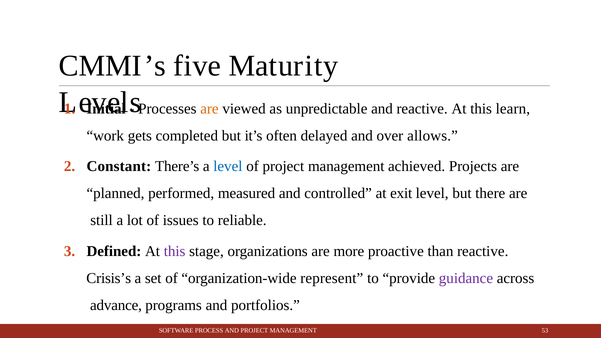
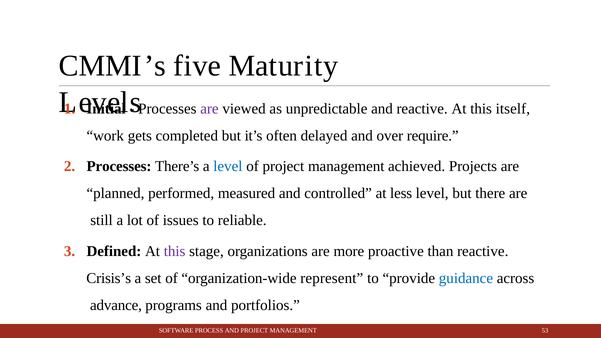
are at (209, 109) colour: orange -> purple
learn: learn -> itself
allows: allows -> require
Constant at (119, 166): Constant -> Processes
exit: exit -> less
guidance colour: purple -> blue
